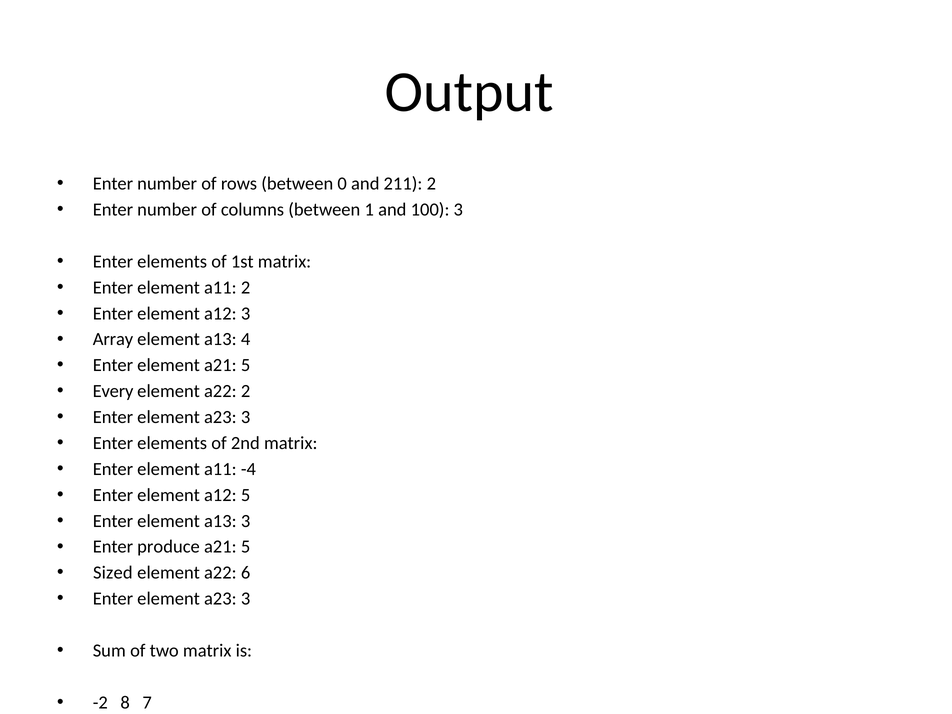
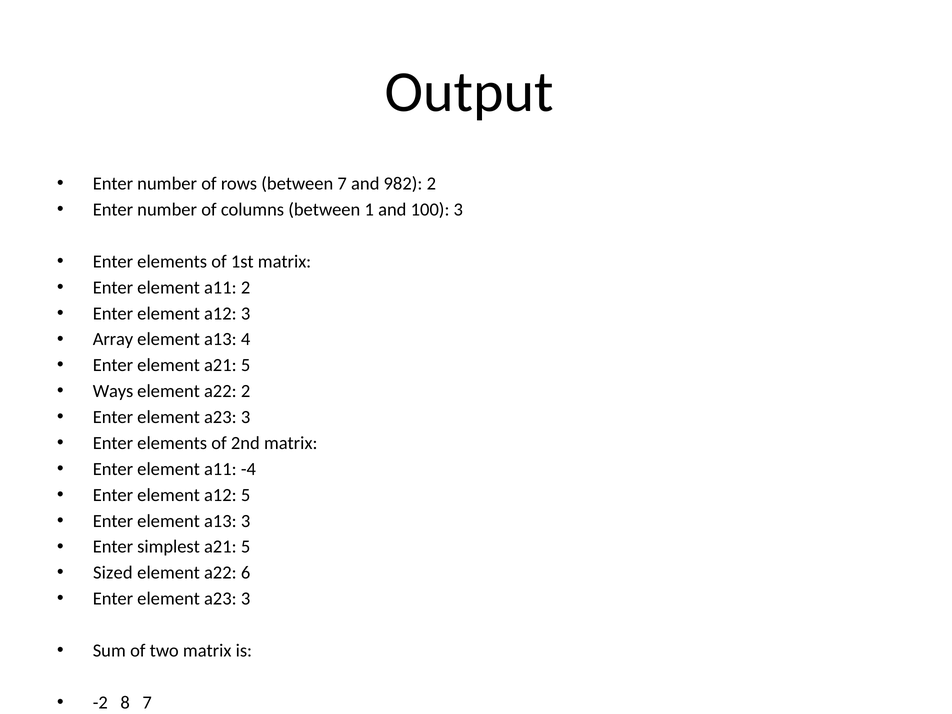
between 0: 0 -> 7
211: 211 -> 982
Every: Every -> Ways
produce: produce -> simplest
